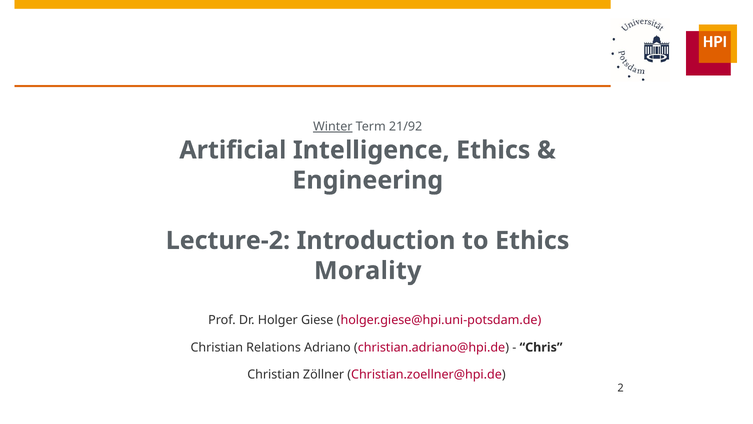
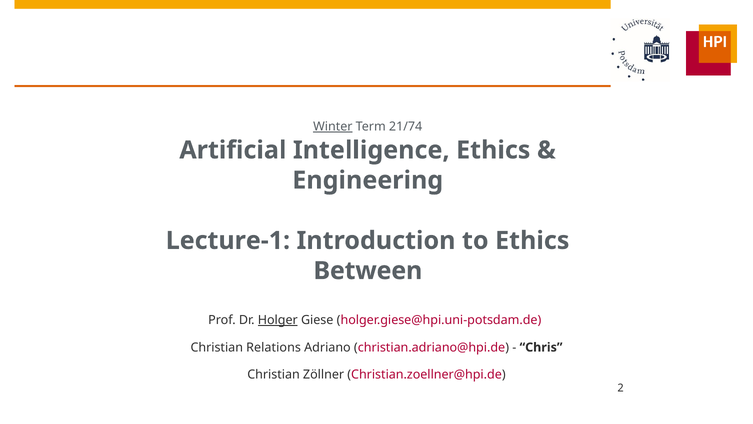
21/92: 21/92 -> 21/74
Lecture-2: Lecture-2 -> Lecture-1
Morality: Morality -> Between
Holger underline: none -> present
